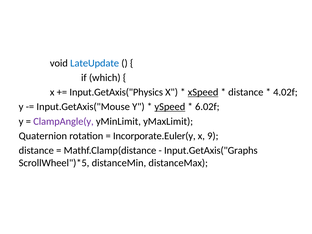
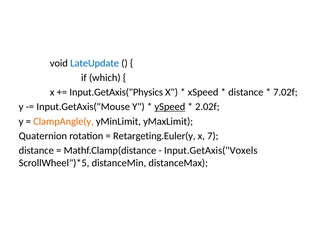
xSpeed underline: present -> none
4.02f: 4.02f -> 7.02f
6.02f: 6.02f -> 2.02f
ClampAngle(y colour: purple -> orange
Incorporate.Euler(y: Incorporate.Euler(y -> Retargeting.Euler(y
9: 9 -> 7
Input.GetAxis("Graphs: Input.GetAxis("Graphs -> Input.GetAxis("Voxels
